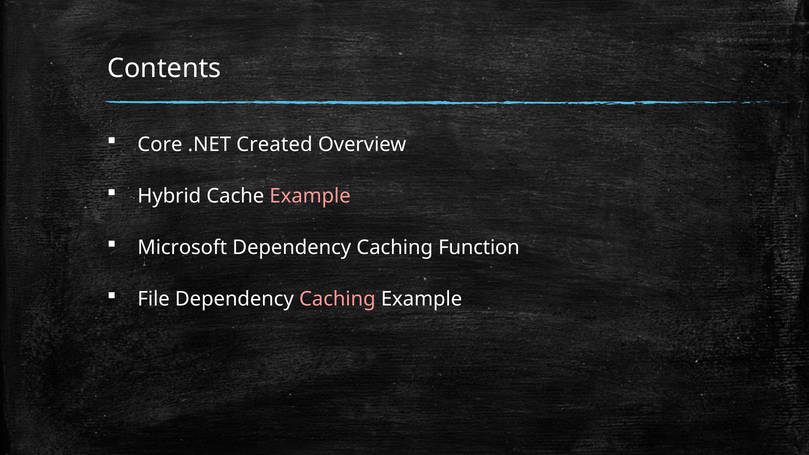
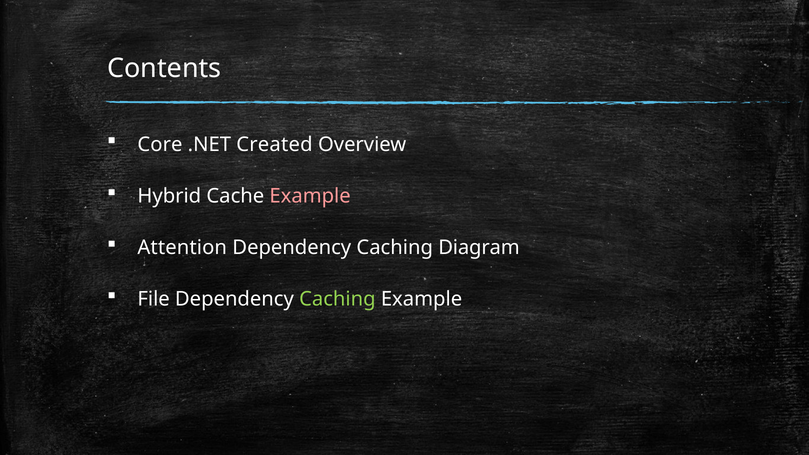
Microsoft: Microsoft -> Attention
Function: Function -> Diagram
Caching at (337, 299) colour: pink -> light green
